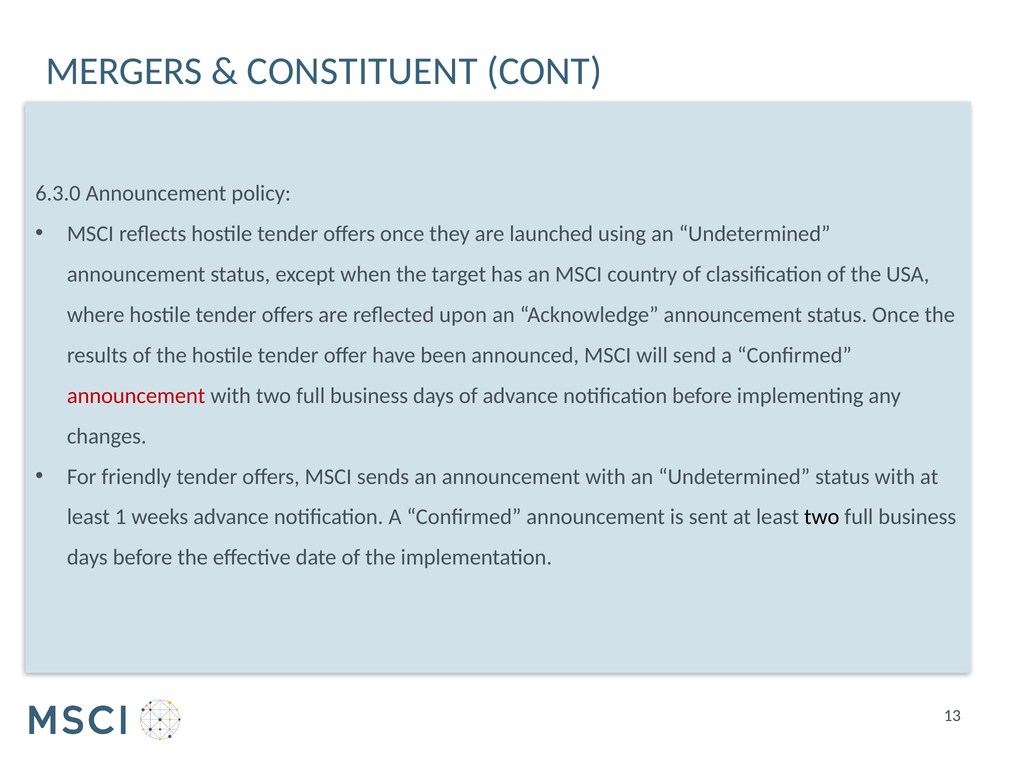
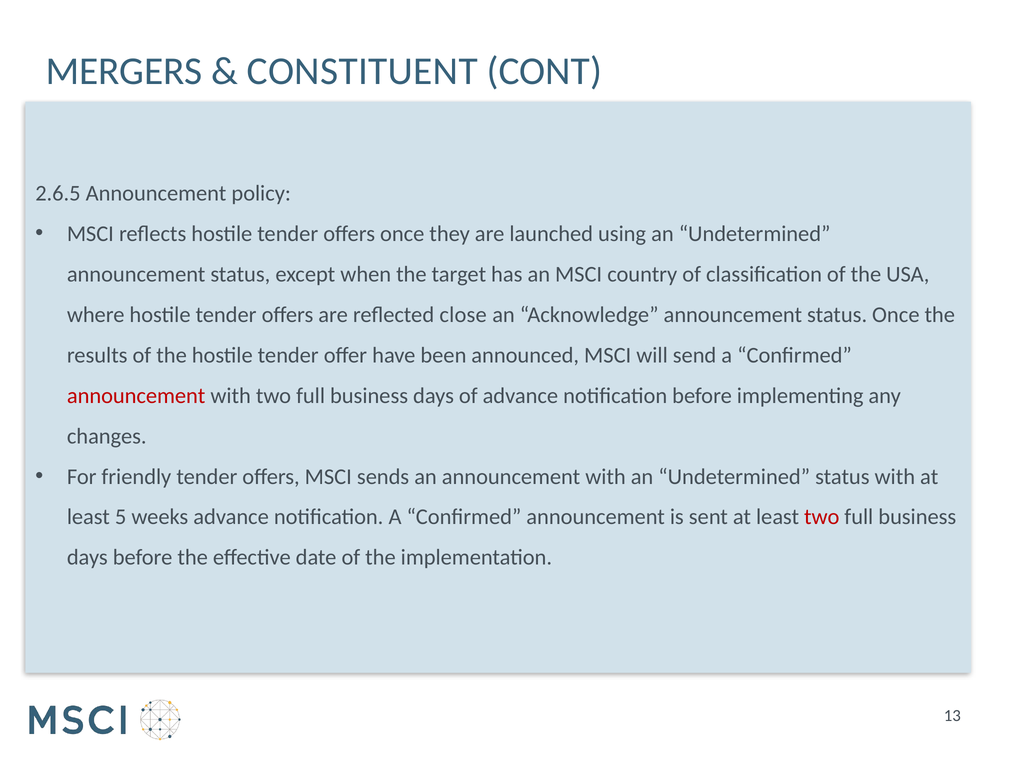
6.3.0: 6.3.0 -> 2.6.5
upon: upon -> close
1: 1 -> 5
two at (822, 517) colour: black -> red
